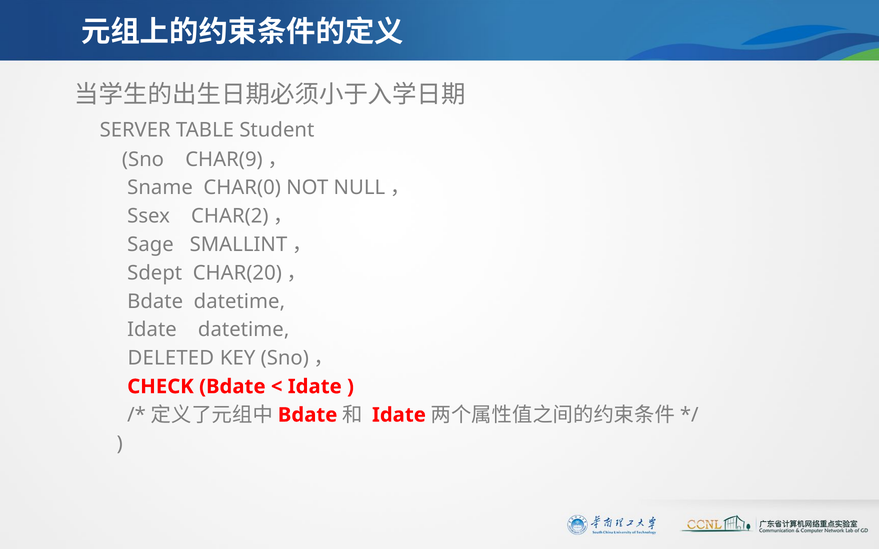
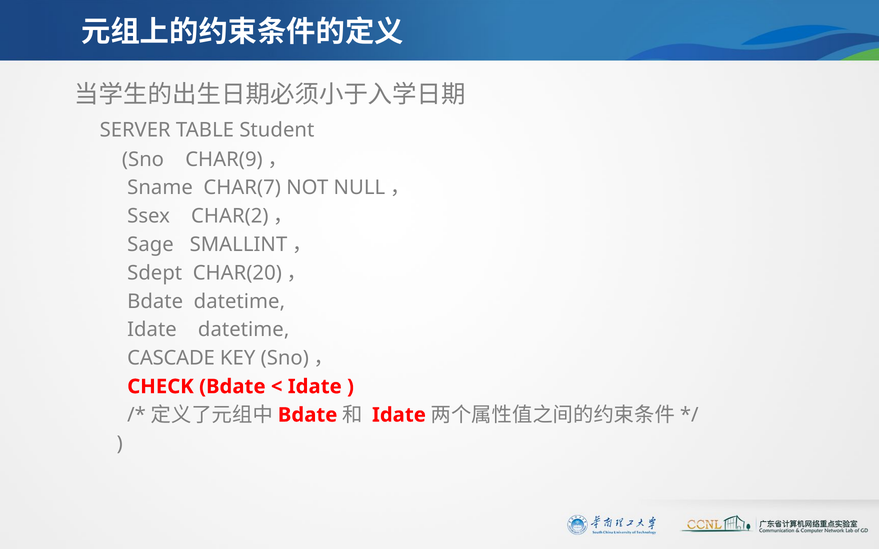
CHAR(0: CHAR(0 -> CHAR(7
DELETED: DELETED -> CASCADE
